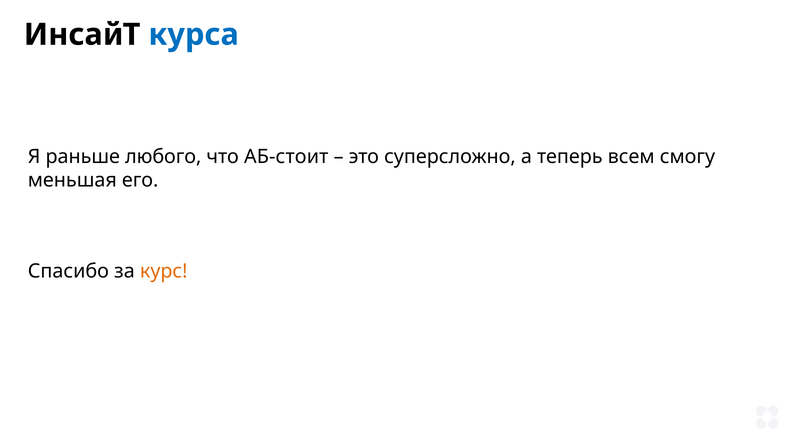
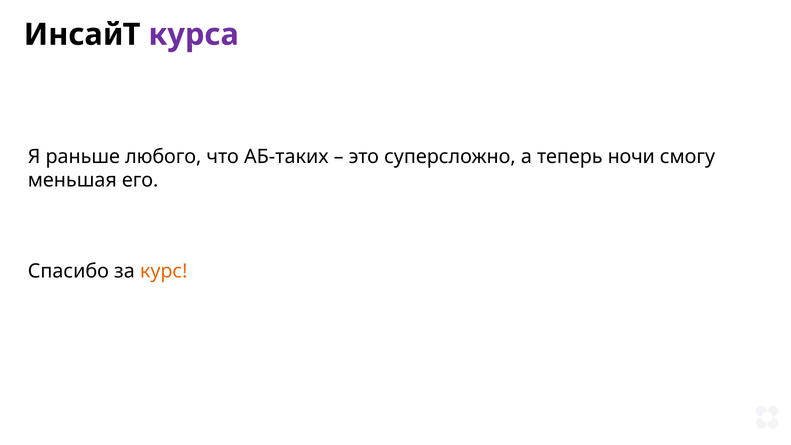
курса colour: blue -> purple
АБ-стоит: АБ-стоит -> АБ-таких
всем: всем -> ночи
